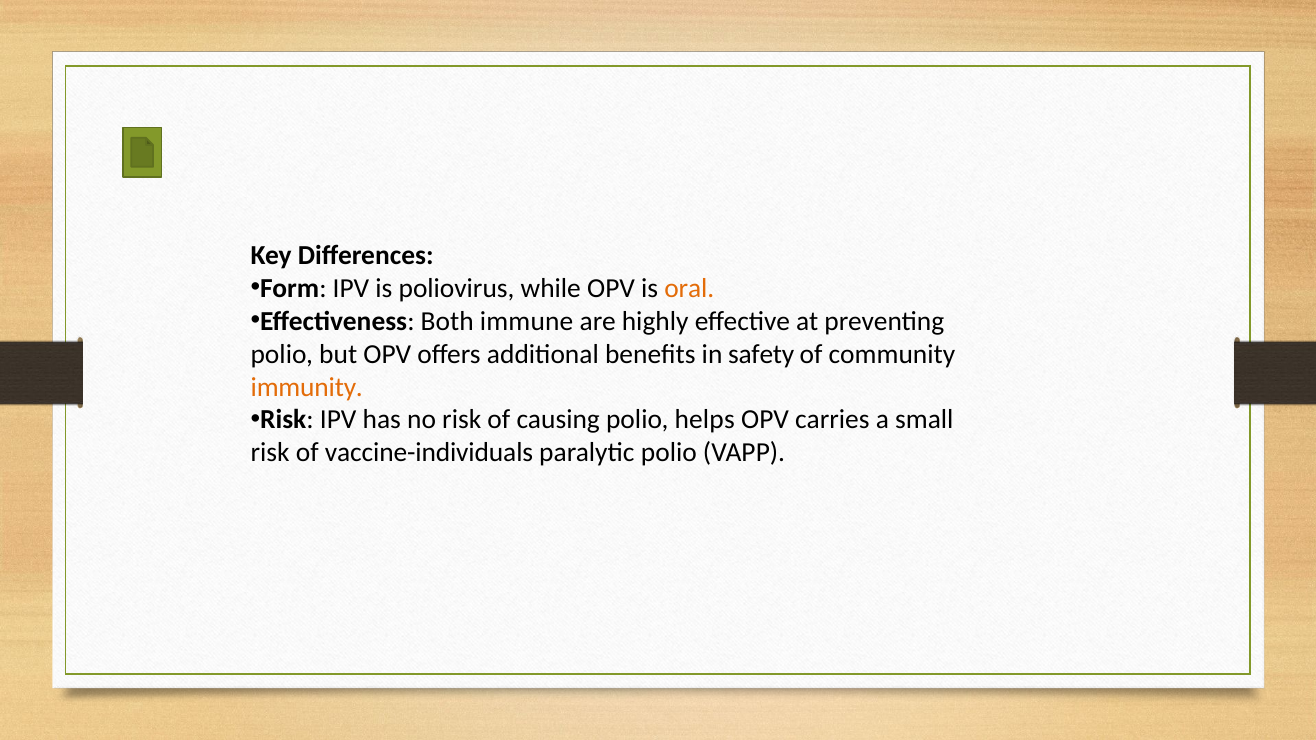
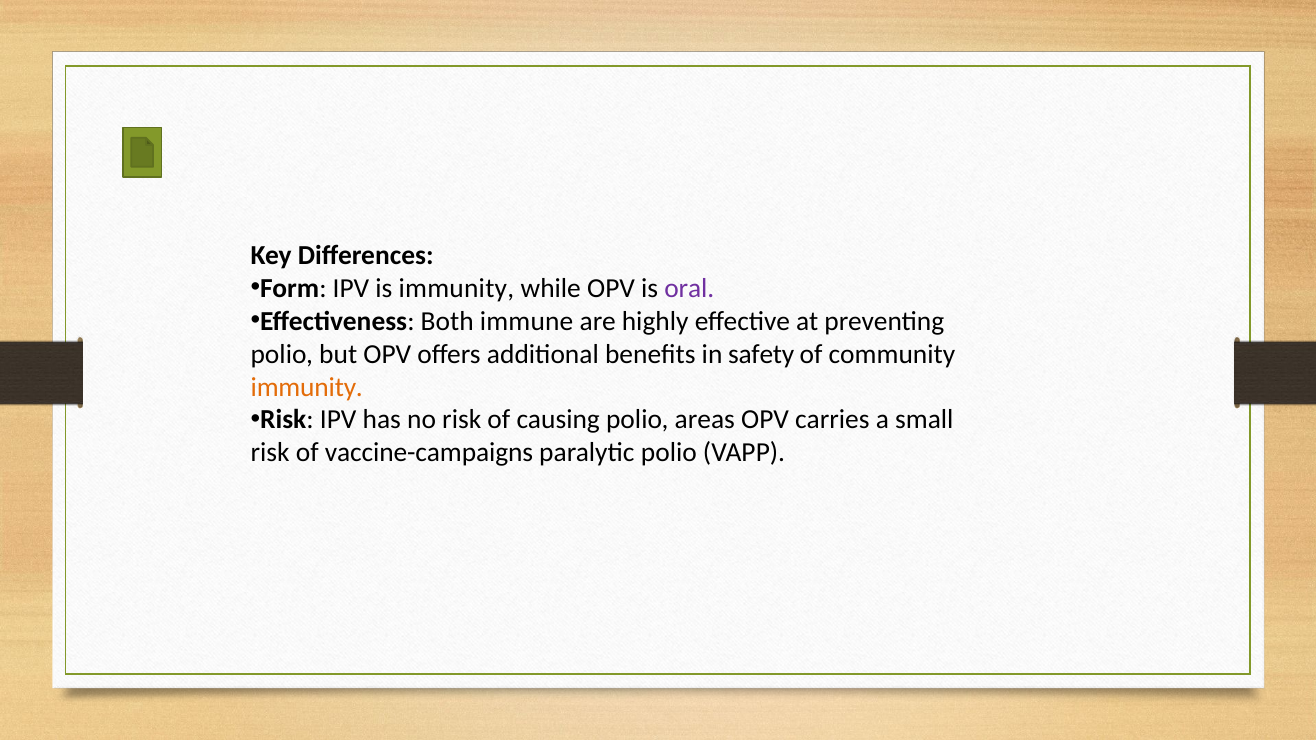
is poliovirus: poliovirus -> immunity
oral colour: orange -> purple
helps: helps -> areas
vaccine-individuals: vaccine-individuals -> vaccine-campaigns
